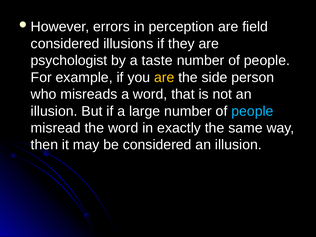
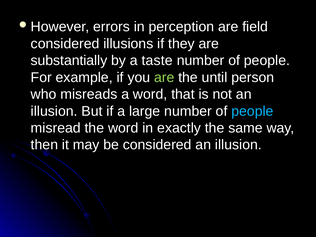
psychologist: psychologist -> substantially
are at (164, 77) colour: yellow -> light green
side: side -> until
